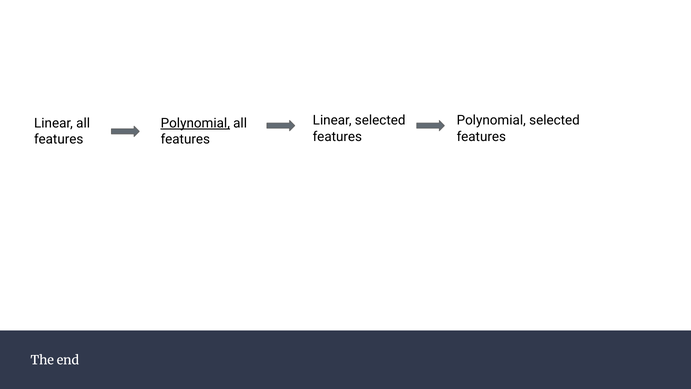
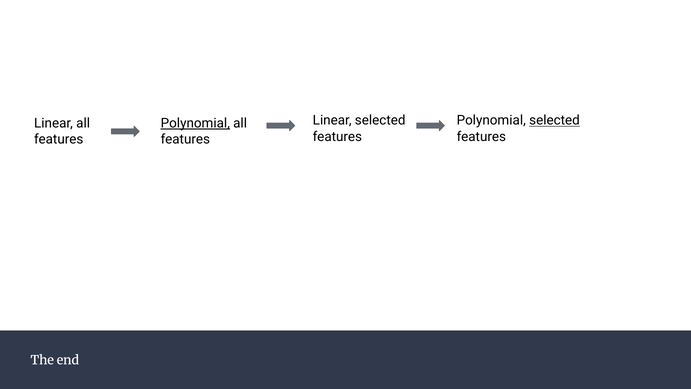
selected at (555, 120) underline: none -> present
